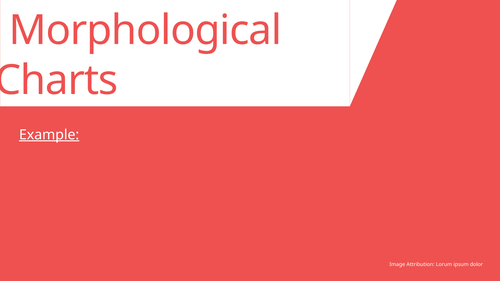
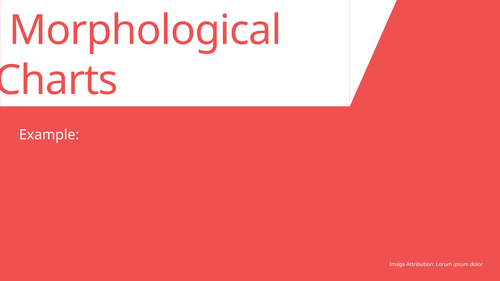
Example underline: present -> none
